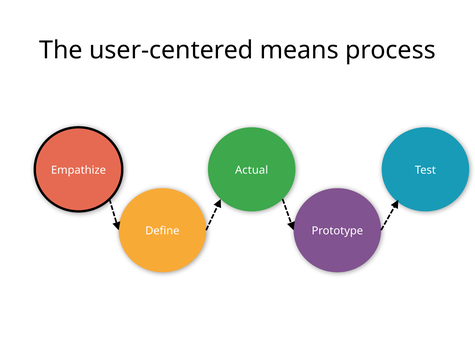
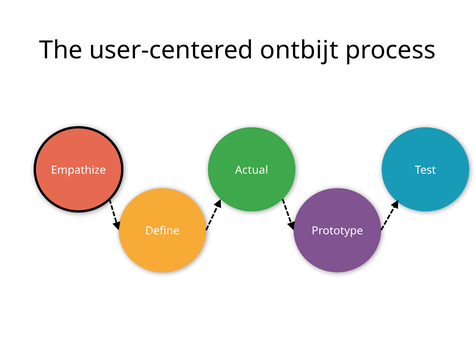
means: means -> ontbijt
